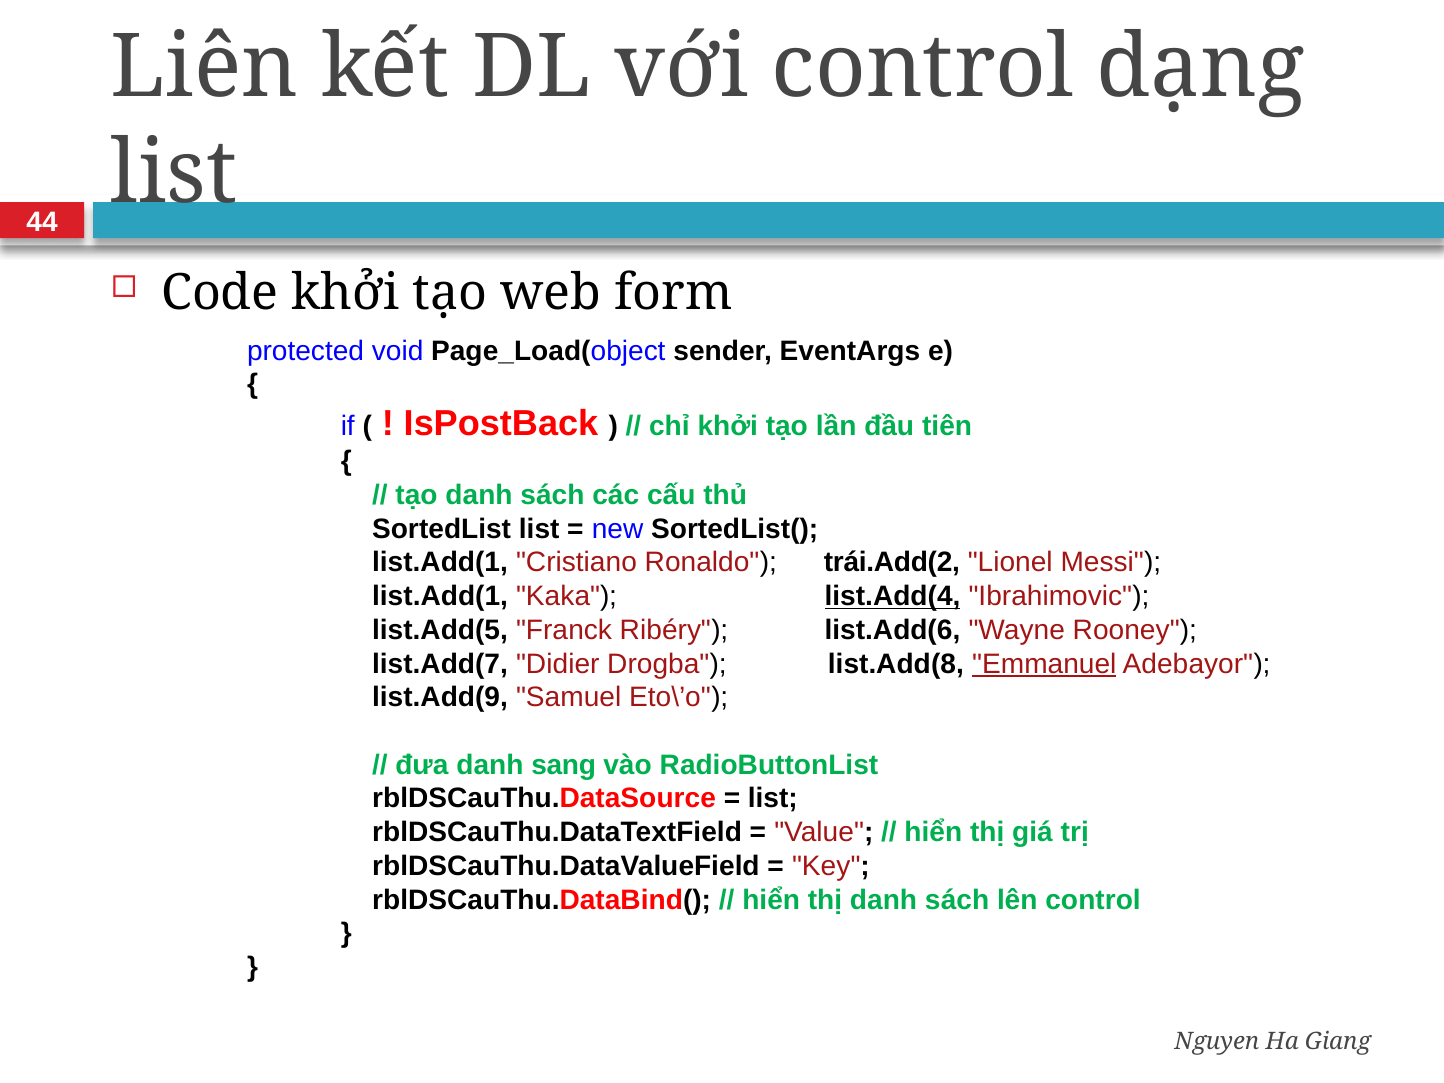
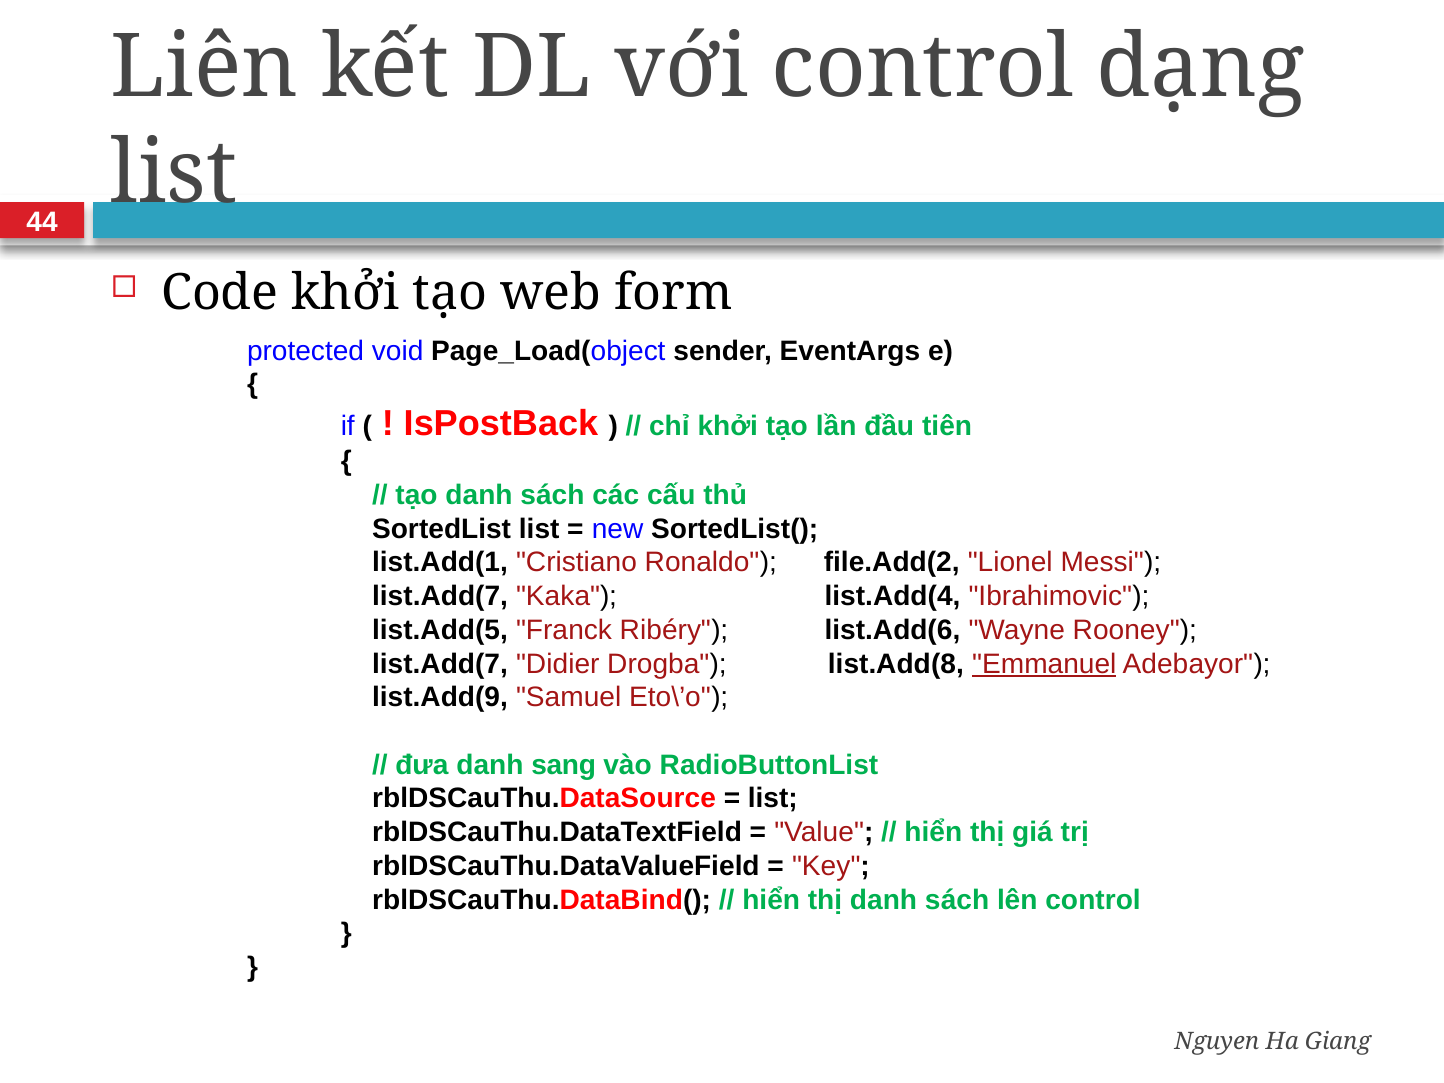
trái.Add(2: trái.Add(2 -> file.Add(2
list.Add(1 at (440, 596): list.Add(1 -> list.Add(7
list.Add(4 underline: present -> none
